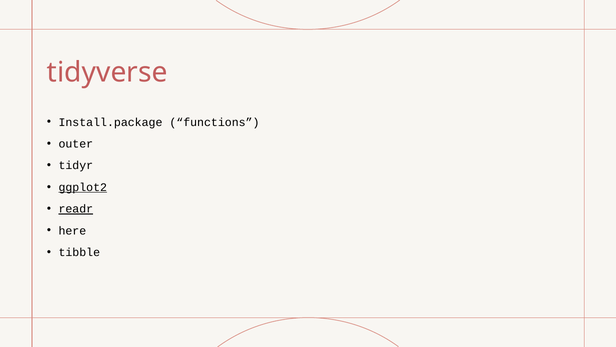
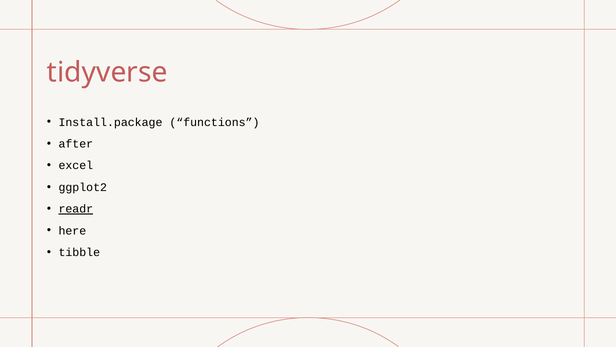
outer: outer -> after
tidyr: tidyr -> excel
ggplot2 underline: present -> none
